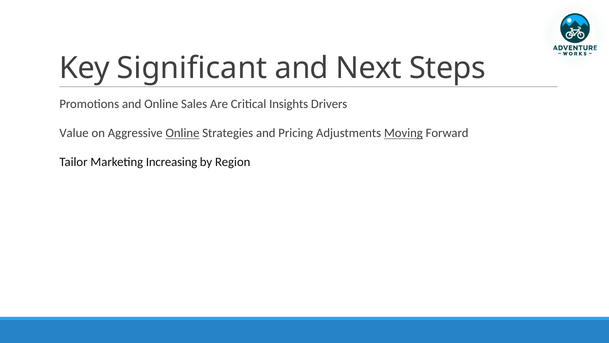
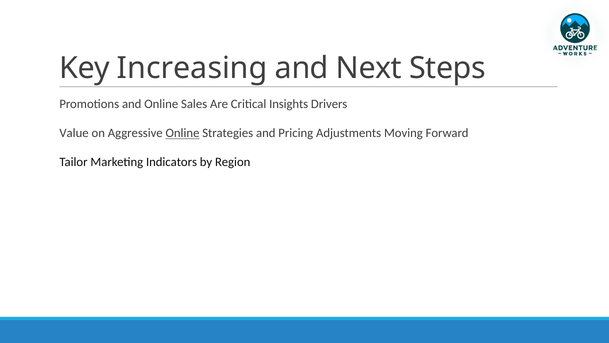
Significant: Significant -> Increasing
Moving underline: present -> none
Increasing: Increasing -> Indicators
